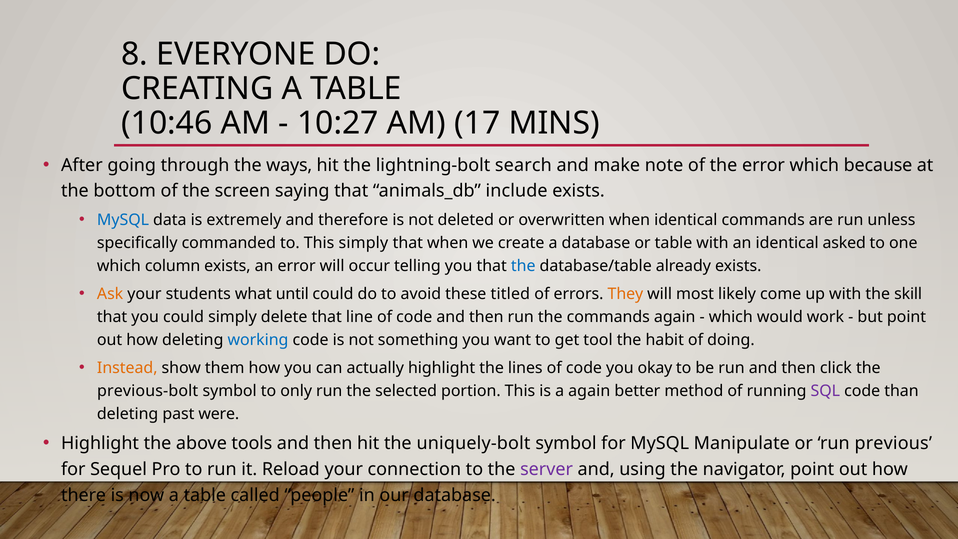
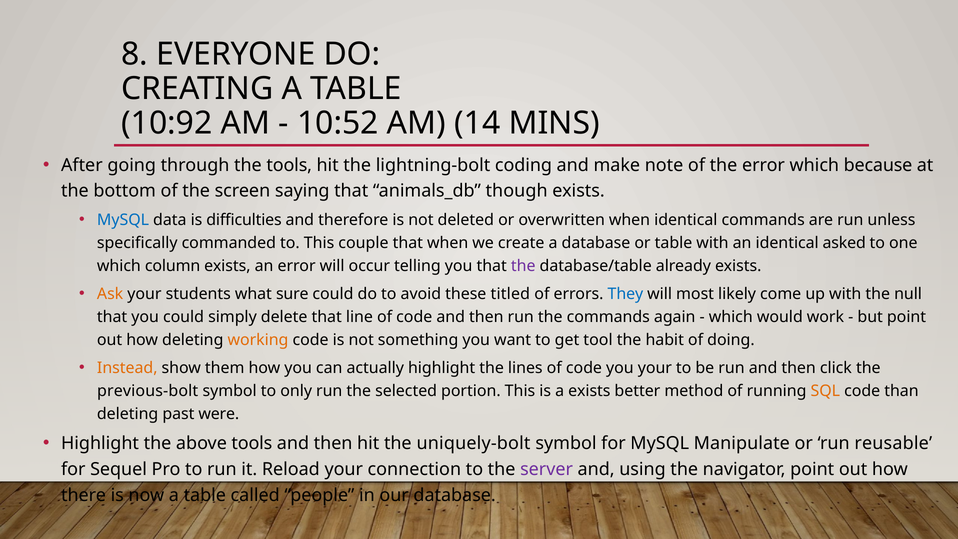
10:46: 10:46 -> 10:92
10:27: 10:27 -> 10:52
17: 17 -> 14
the ways: ways -> tools
search: search -> coding
include: include -> though
extremely: extremely -> difficulties
This simply: simply -> couple
the at (523, 266) colour: blue -> purple
until: until -> sure
They colour: orange -> blue
skill: skill -> null
working colour: blue -> orange
you okay: okay -> your
a again: again -> exists
SQL colour: purple -> orange
previous: previous -> reusable
